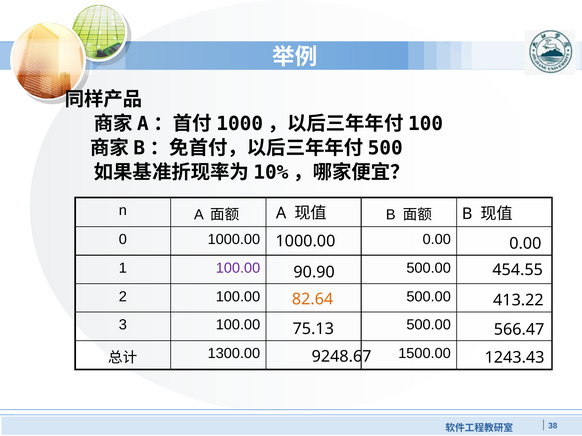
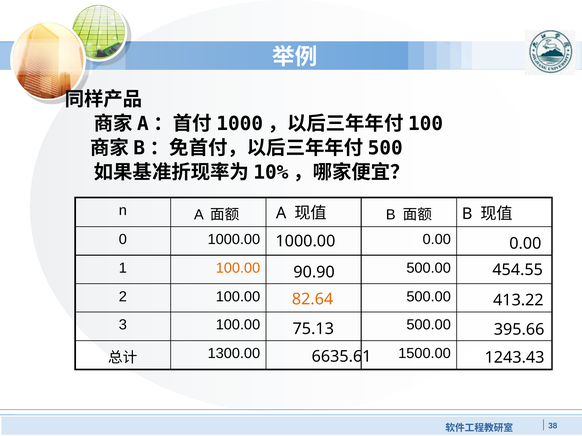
100.00 at (238, 268) colour: purple -> orange
566.47: 566.47 -> 395.66
9248.67: 9248.67 -> 6635.61
